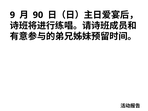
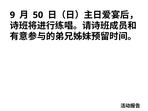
90: 90 -> 50
